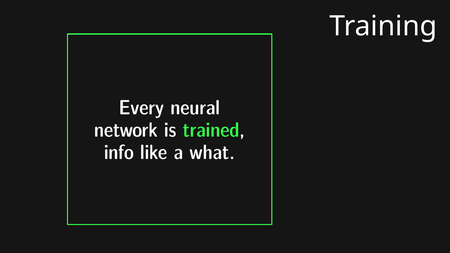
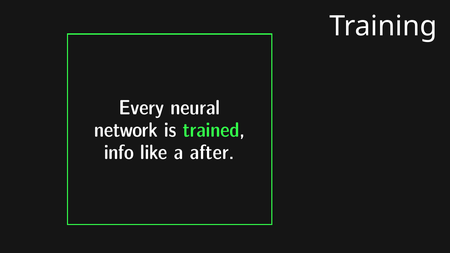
what: what -> after
